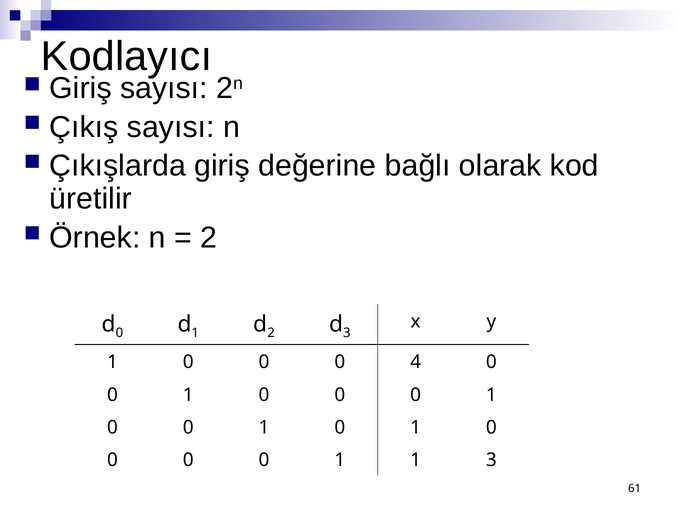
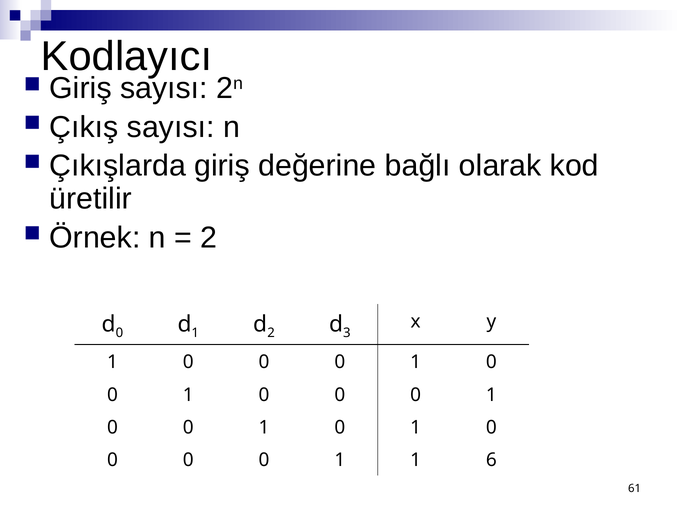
4 at (416, 362): 4 -> 1
1 3: 3 -> 6
